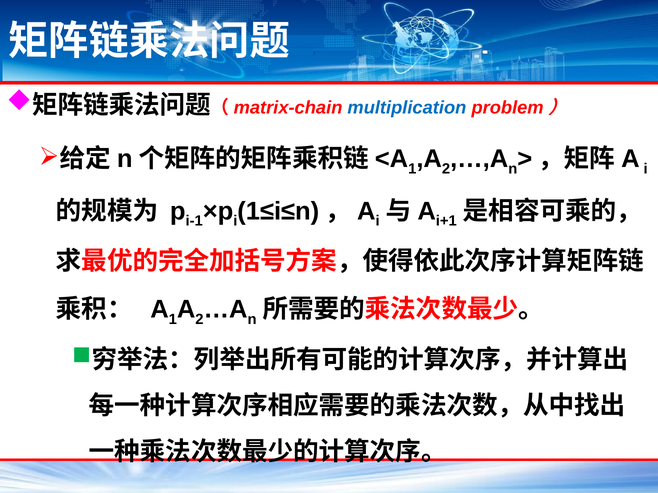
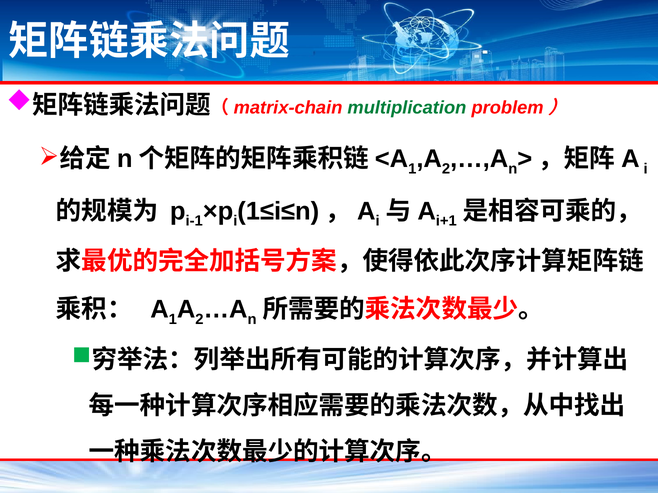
multiplication colour: blue -> green
